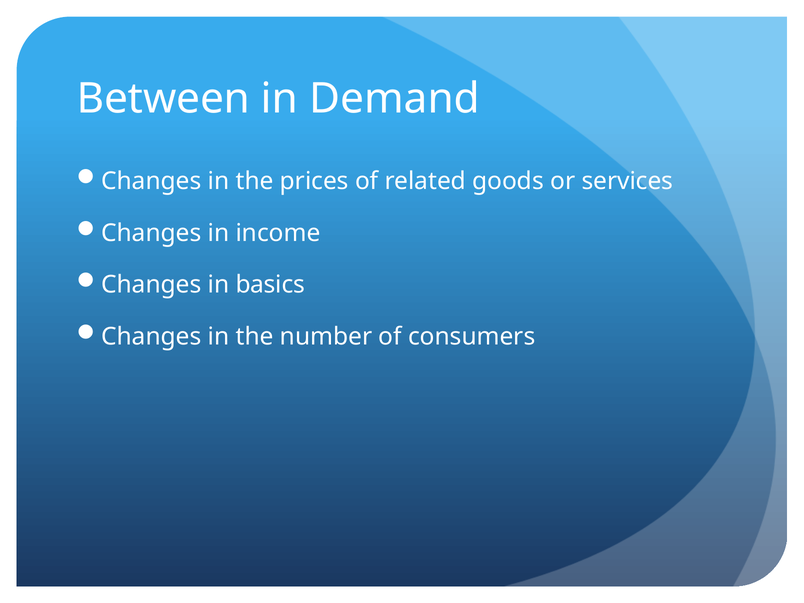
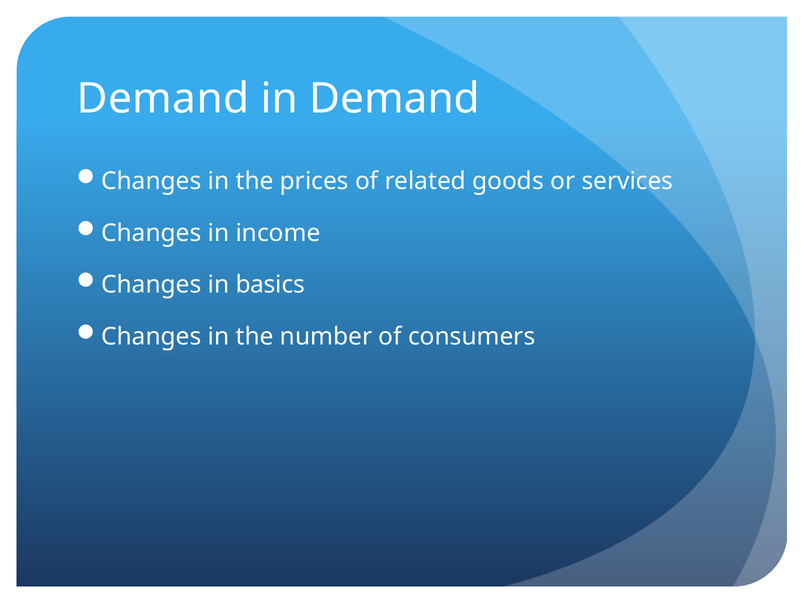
Between at (163, 99): Between -> Demand
